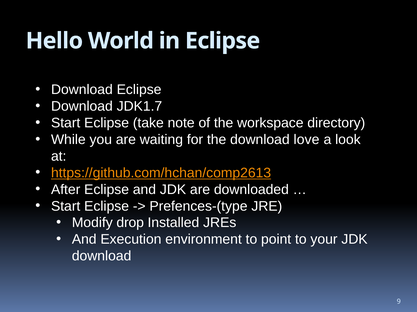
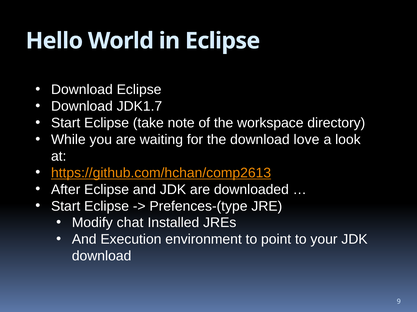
drop: drop -> chat
